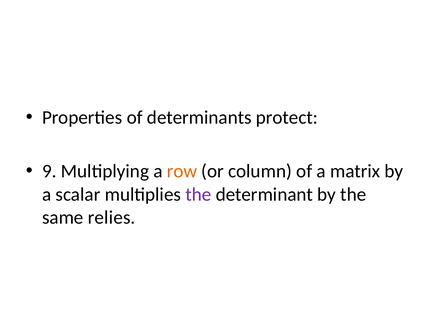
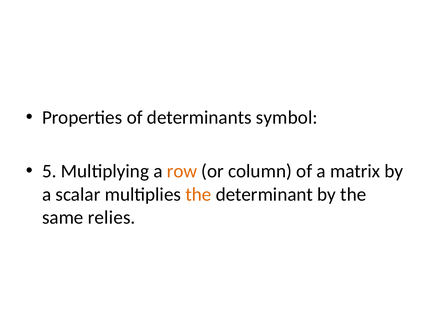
protect: protect -> symbol
9: 9 -> 5
the at (198, 194) colour: purple -> orange
